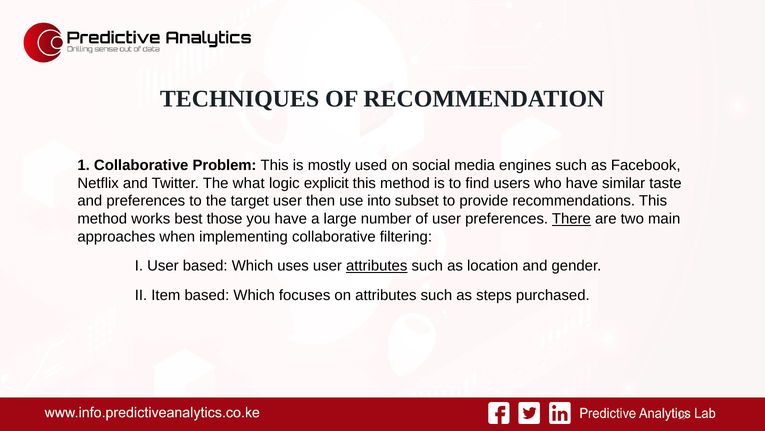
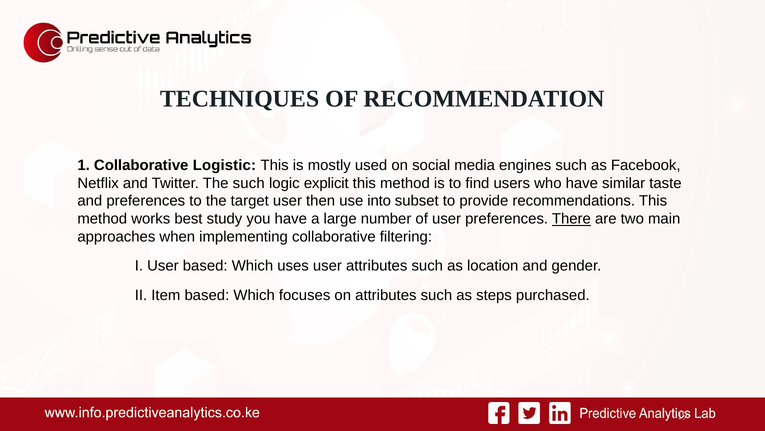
Problem: Problem -> Logistic
The what: what -> such
those: those -> study
attributes at (377, 266) underline: present -> none
